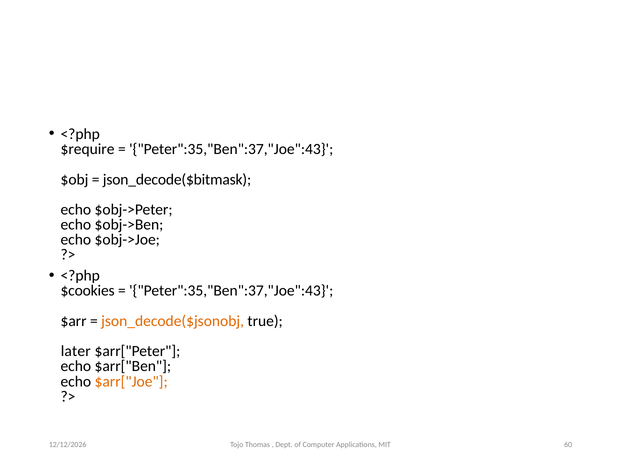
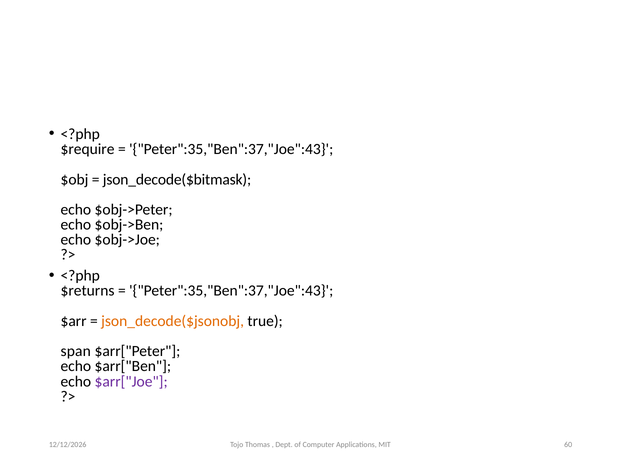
$cookies: $cookies -> $returns
later: later -> span
$arr["Joe colour: orange -> purple
